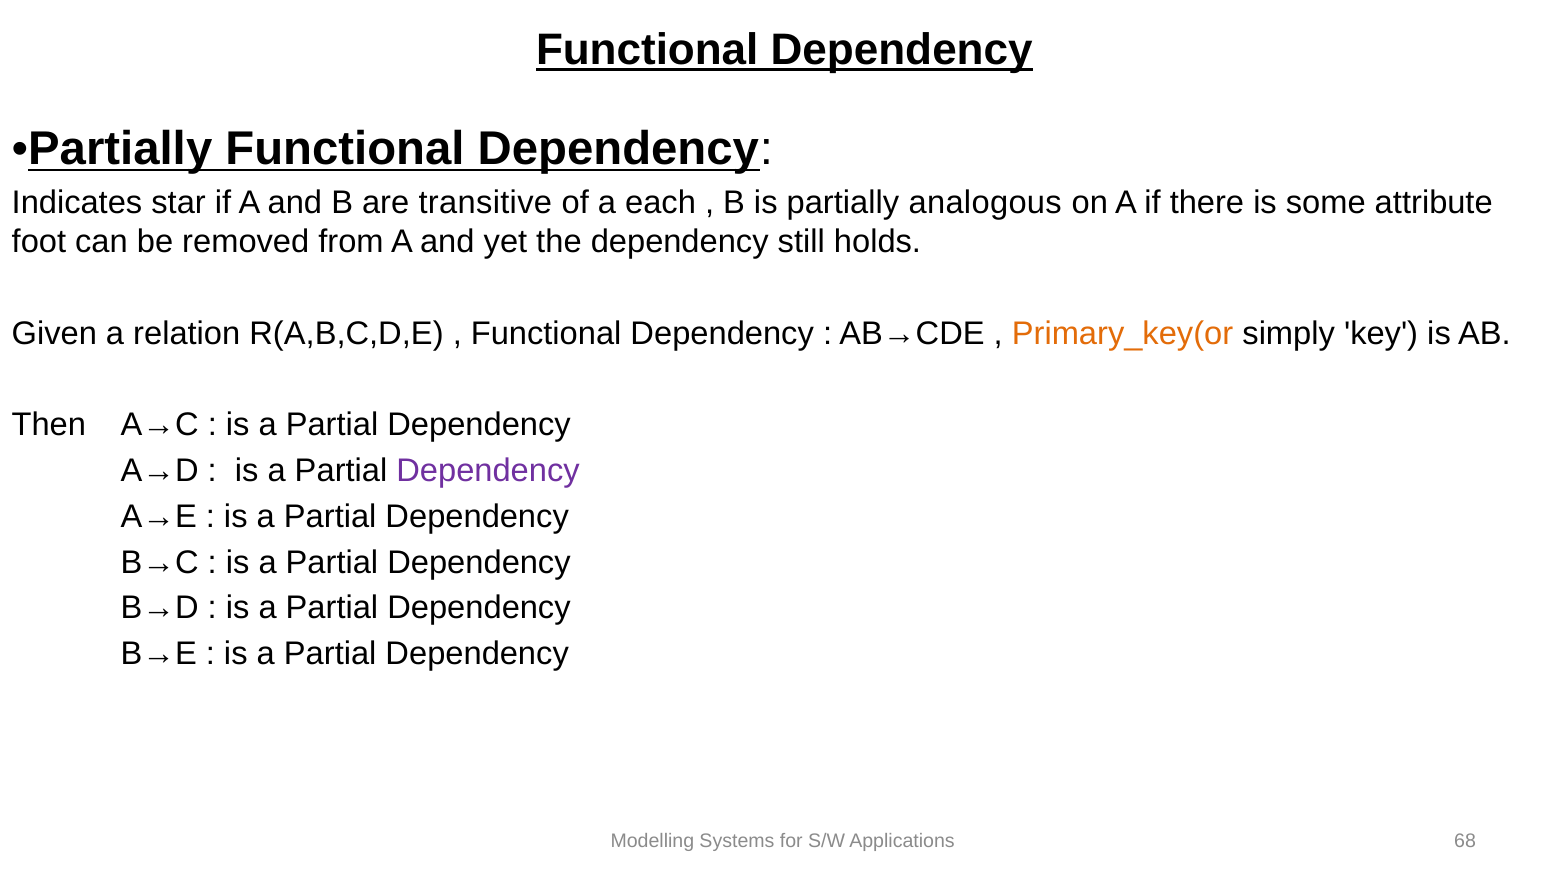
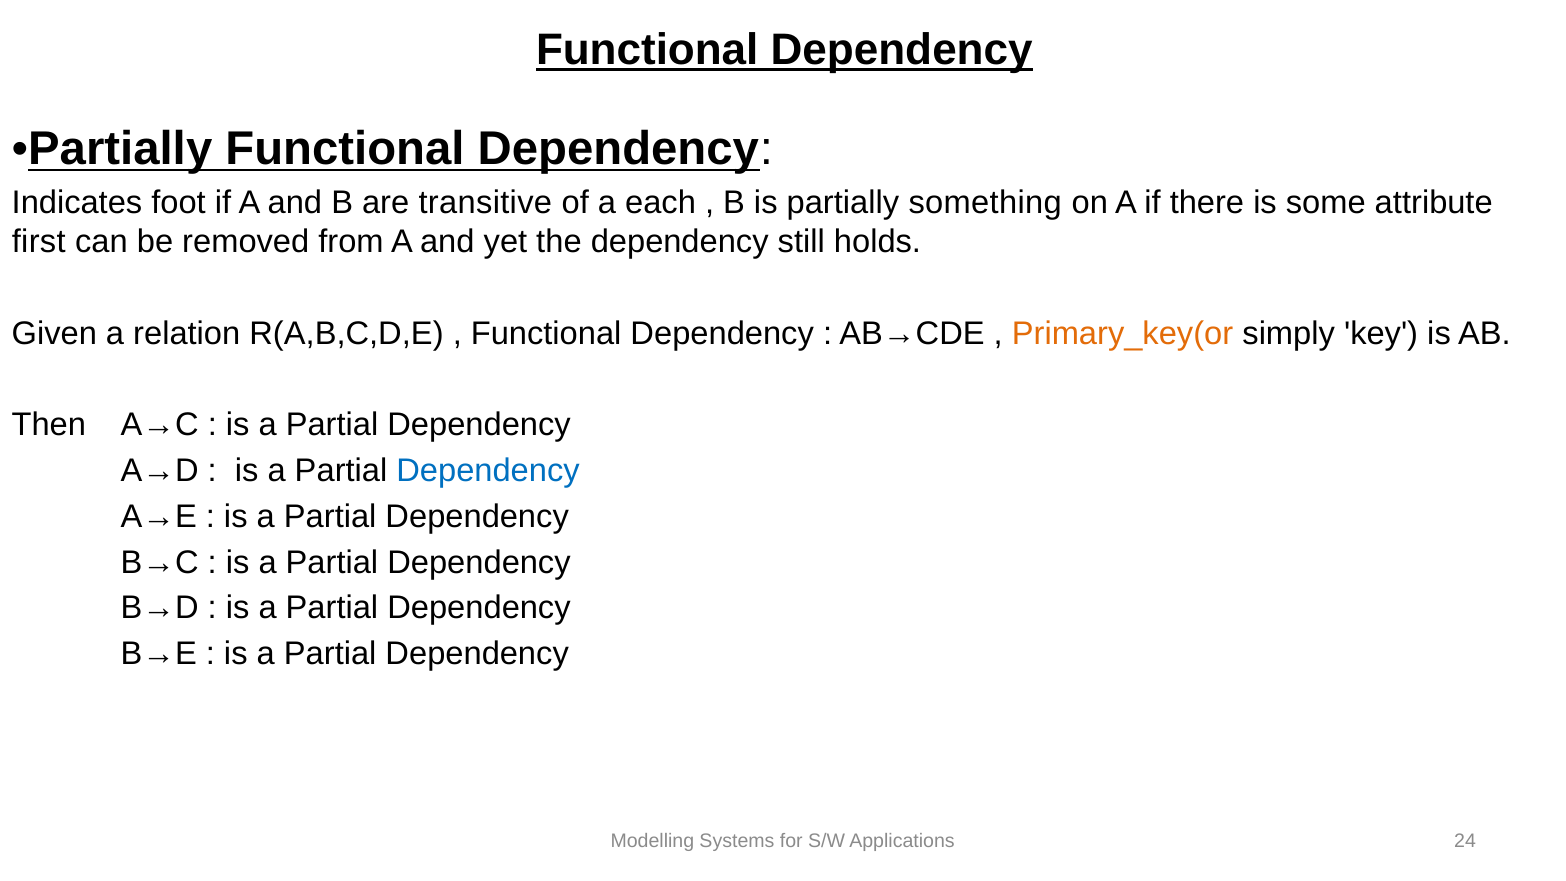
star: star -> foot
analogous: analogous -> something
foot: foot -> first
Dependency at (488, 471) colour: purple -> blue
68: 68 -> 24
